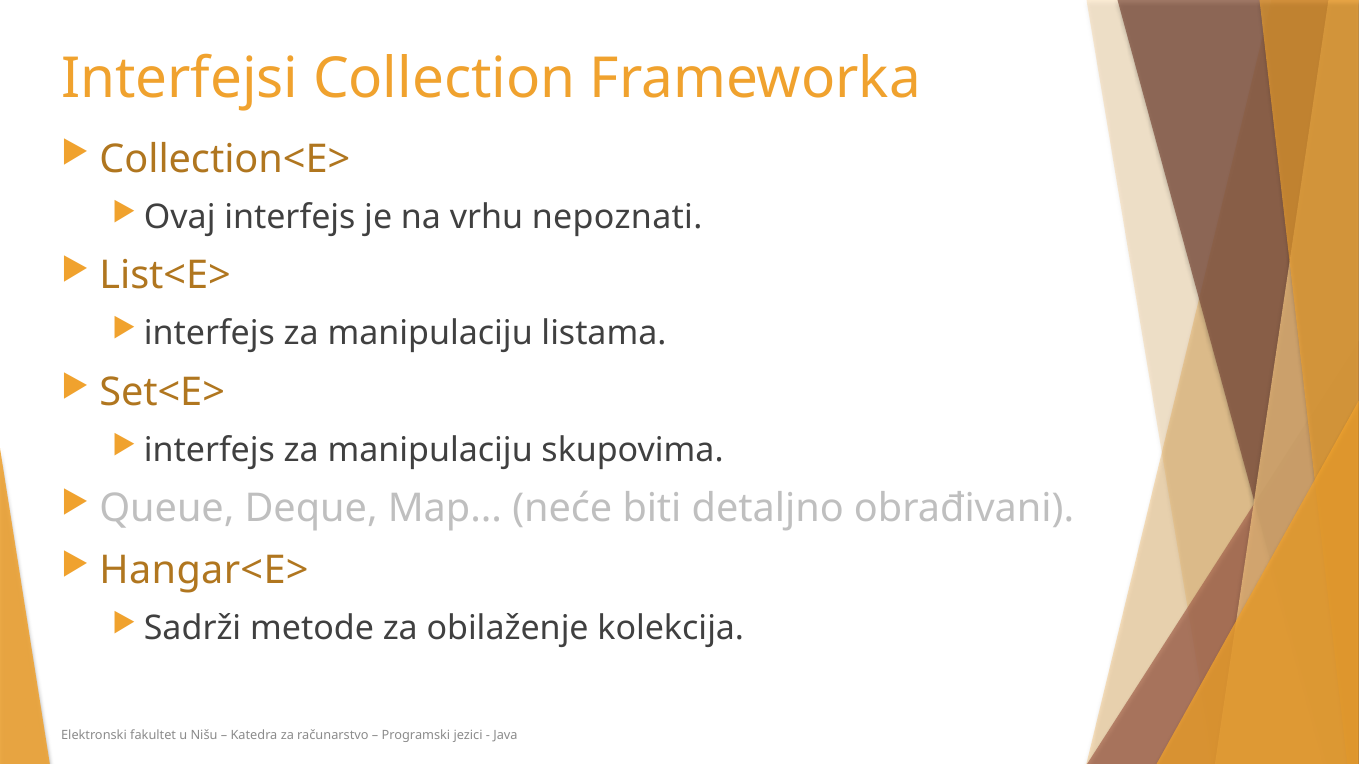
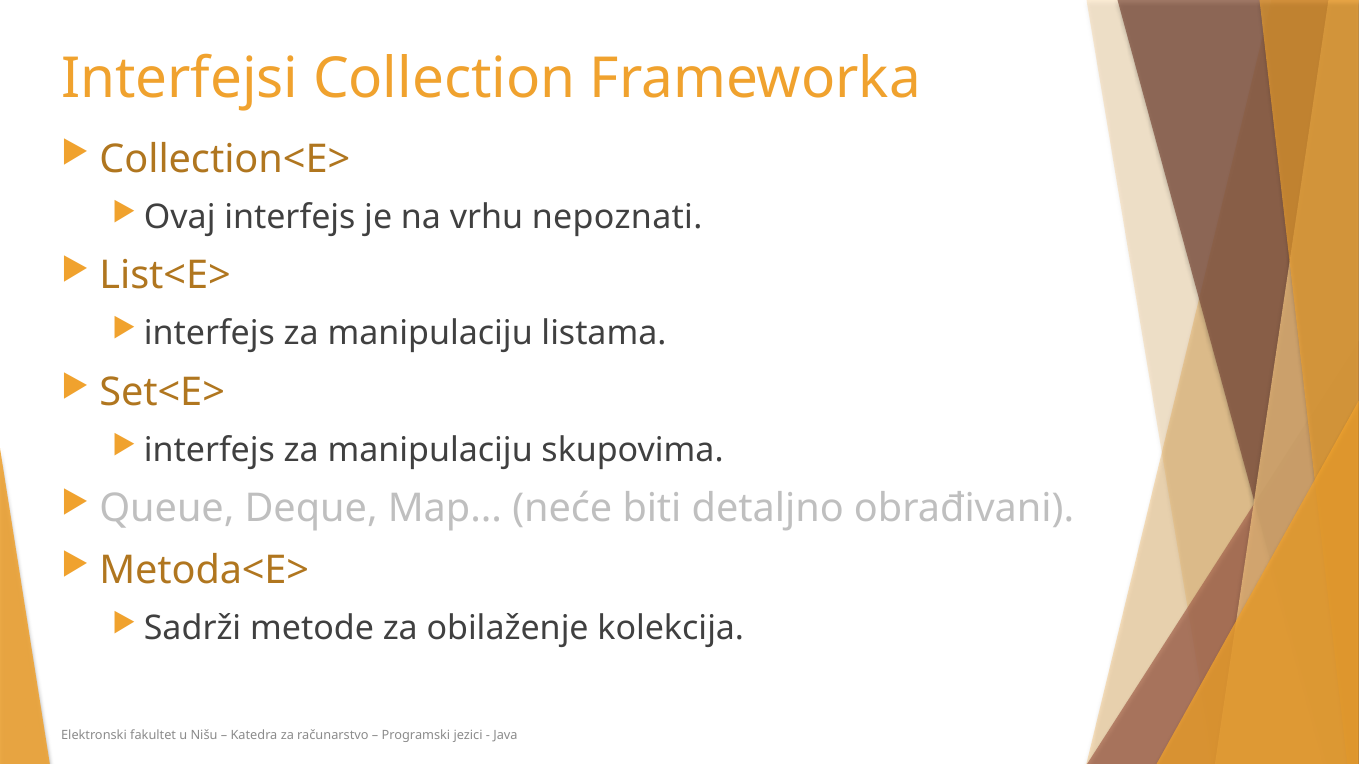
Hangar<E>: Hangar<E> -> Metoda<E>
